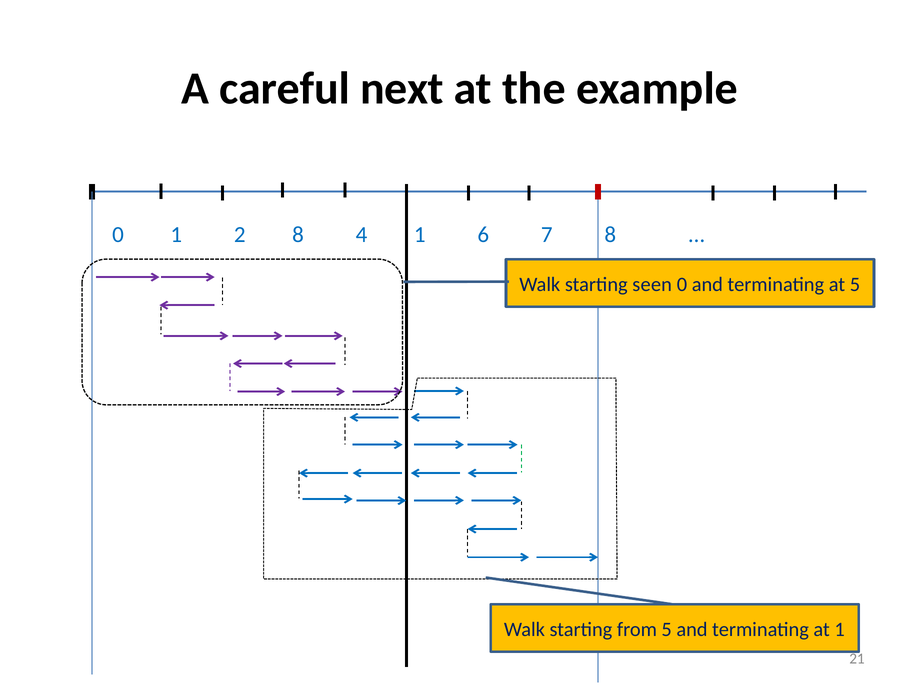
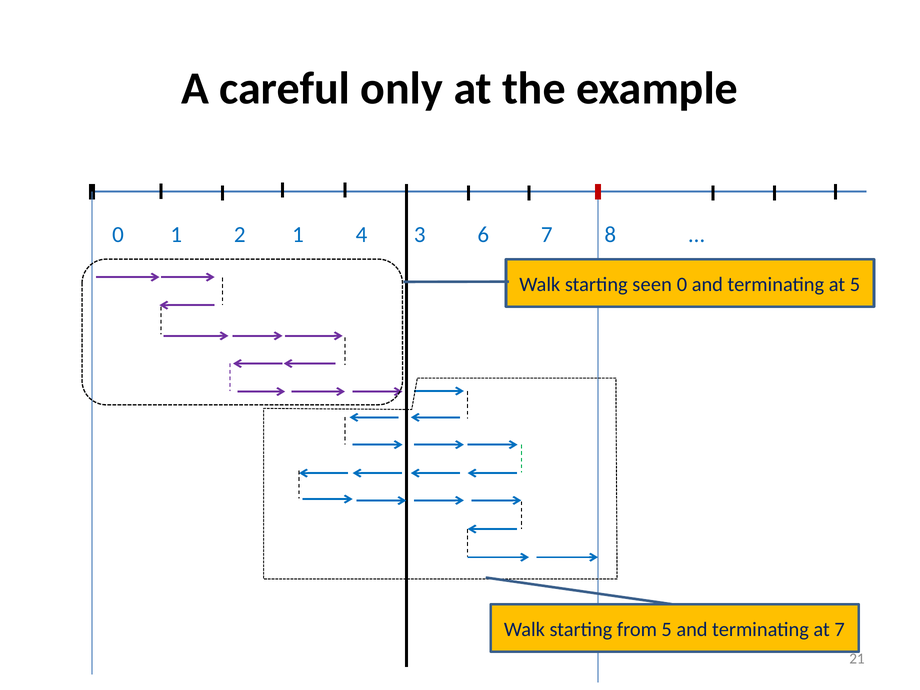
next: next -> only
2 8: 8 -> 1
4 1: 1 -> 3
at 1: 1 -> 7
